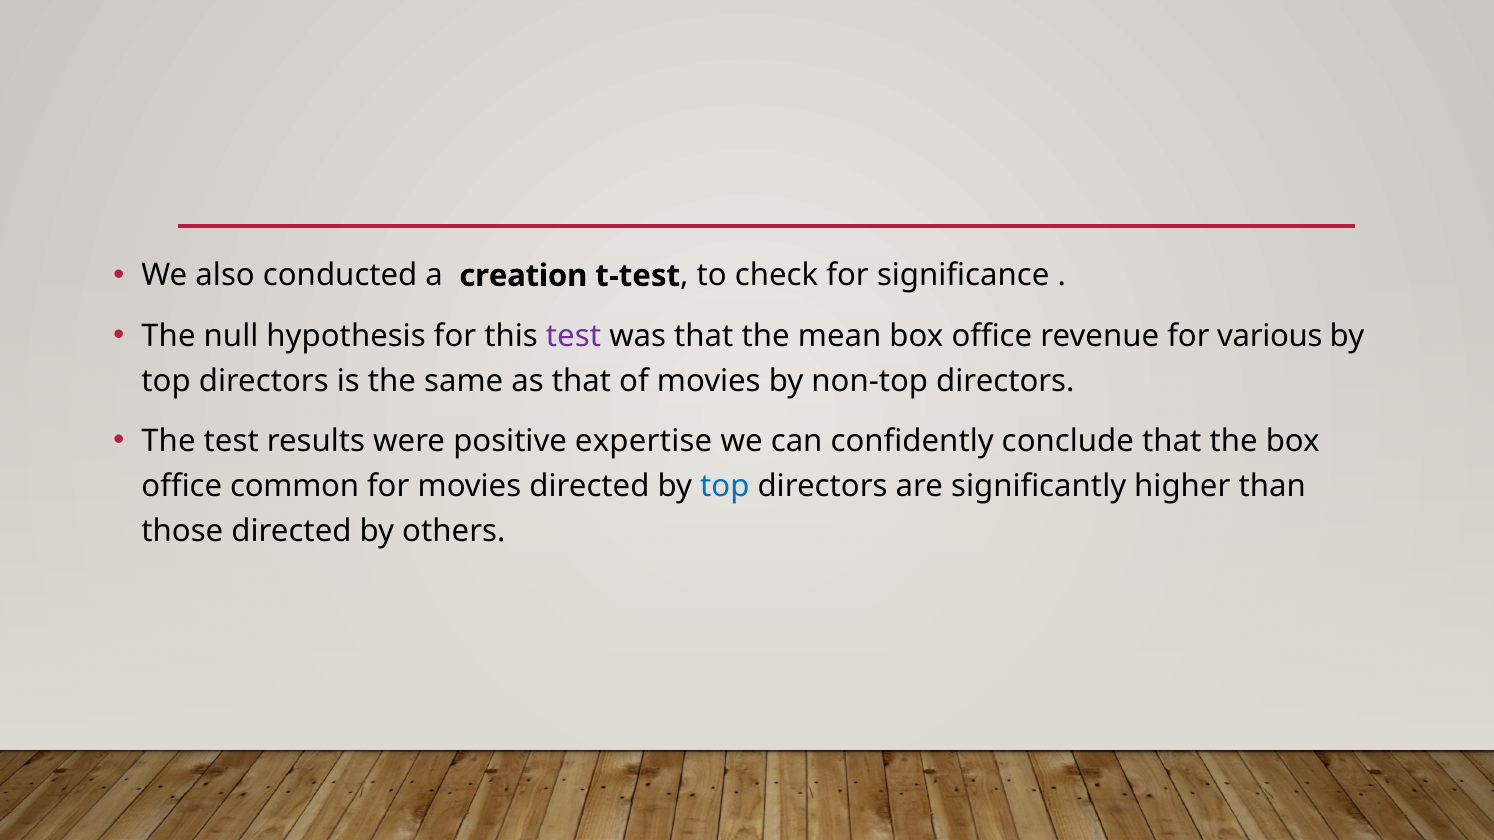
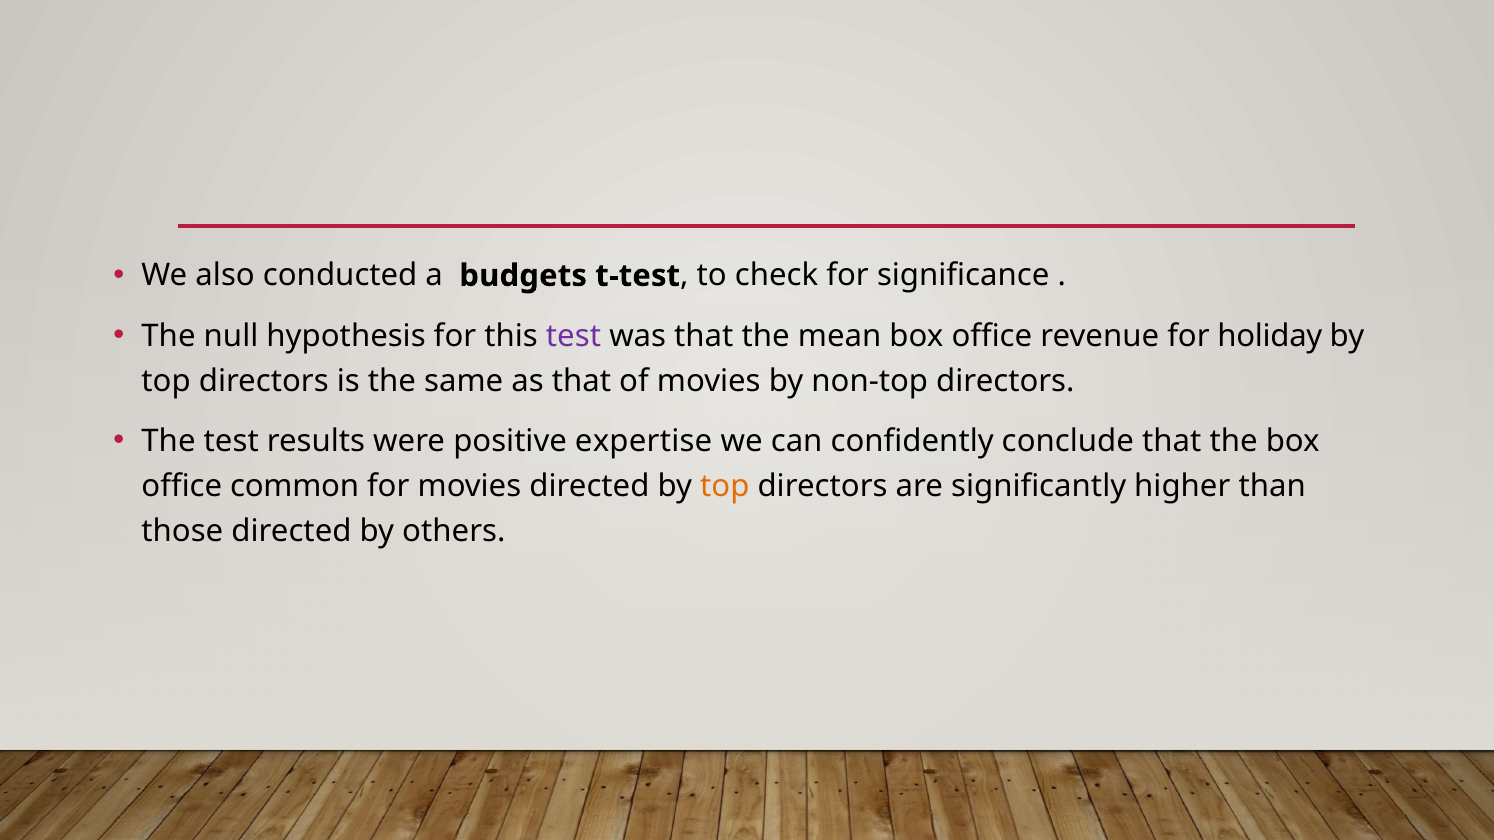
creation: creation -> budgets
various: various -> holiday
top at (725, 486) colour: blue -> orange
